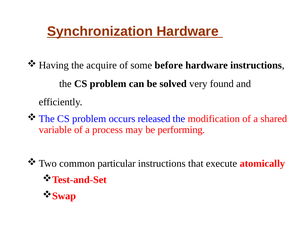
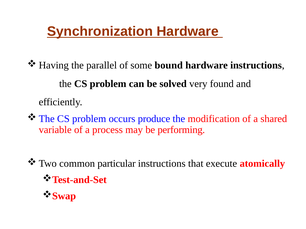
acquire: acquire -> parallel
before: before -> bound
released: released -> produce
